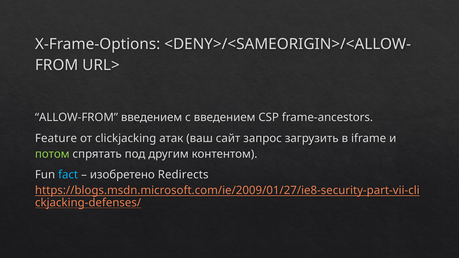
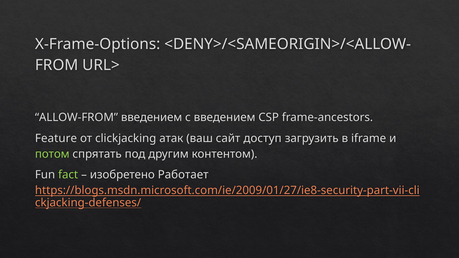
запрос: запрос -> доступ
fact colour: light blue -> light green
Redirects: Redirects -> Работает
